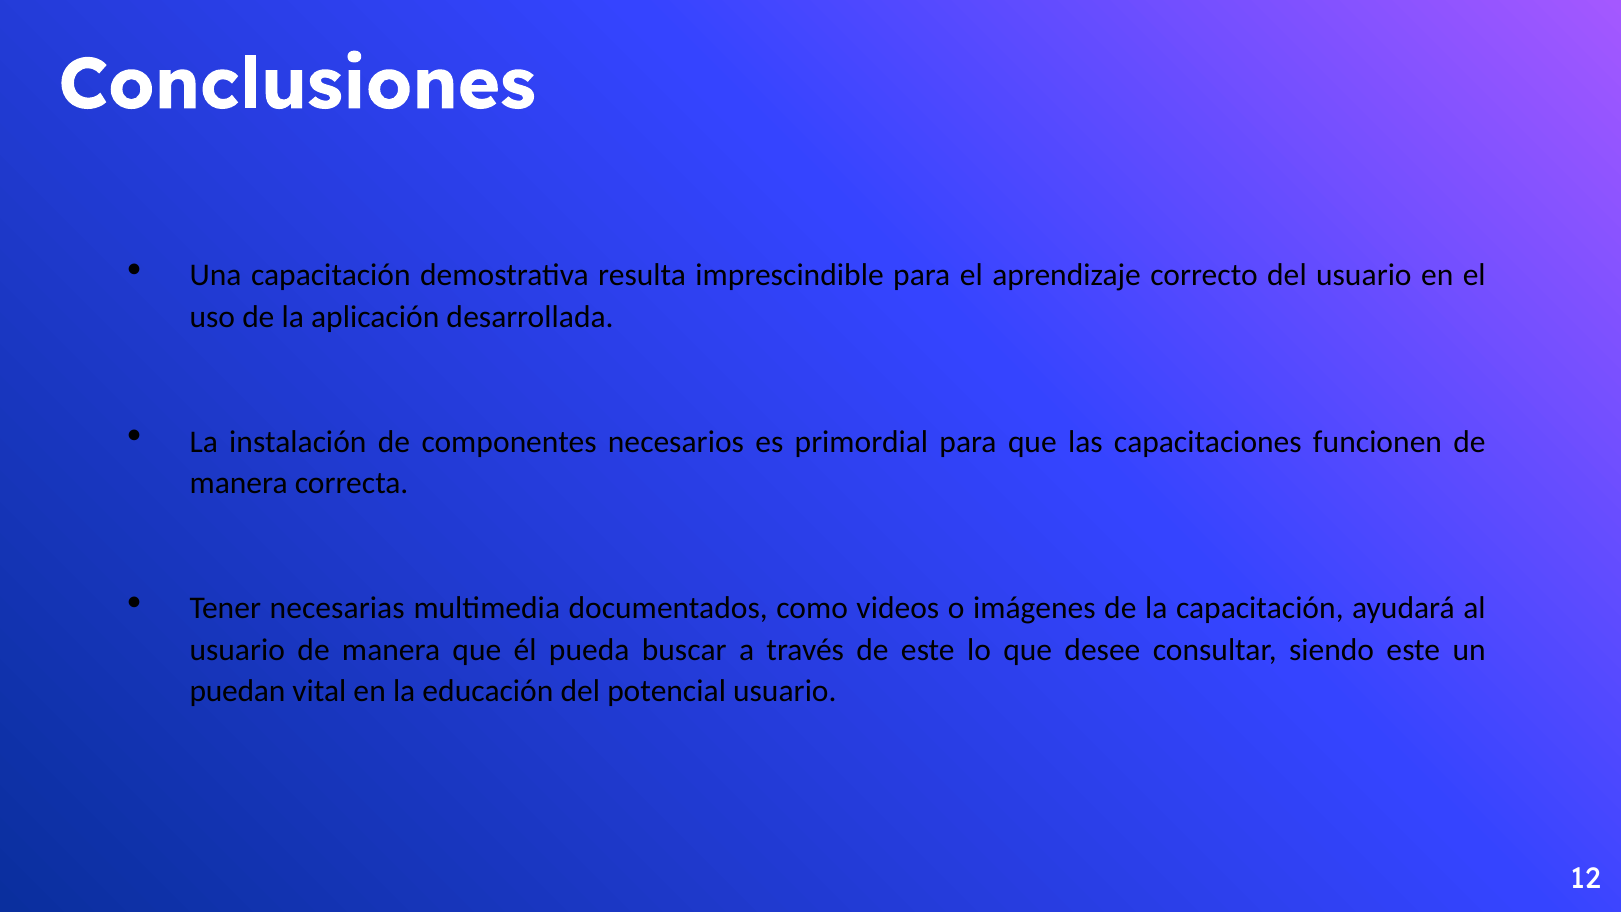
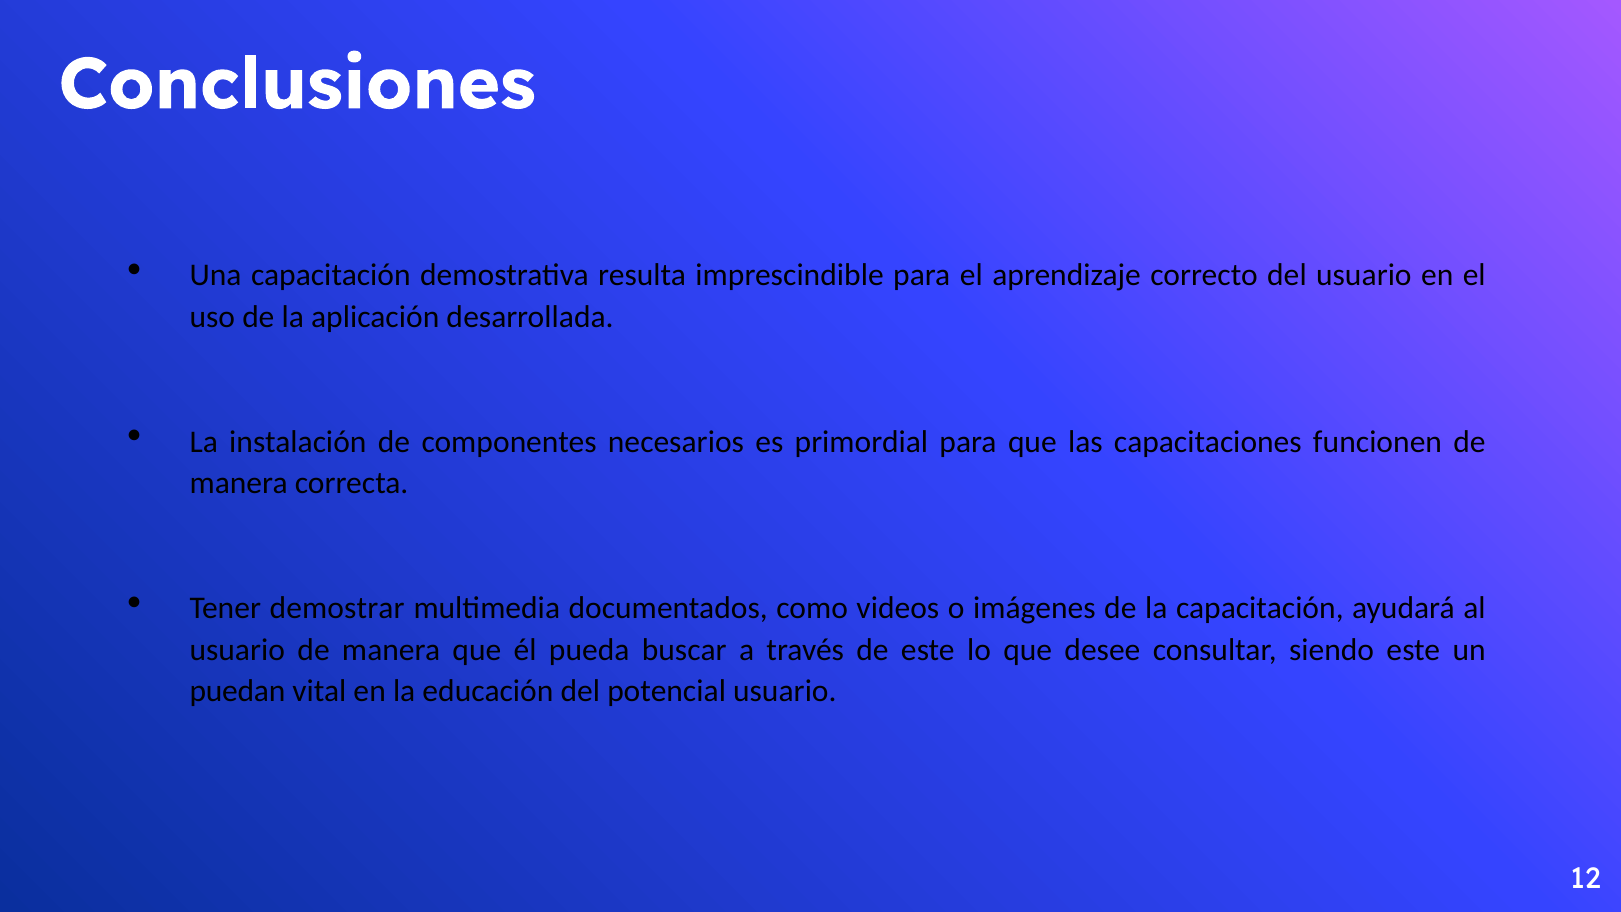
necesarias: necesarias -> demostrar
